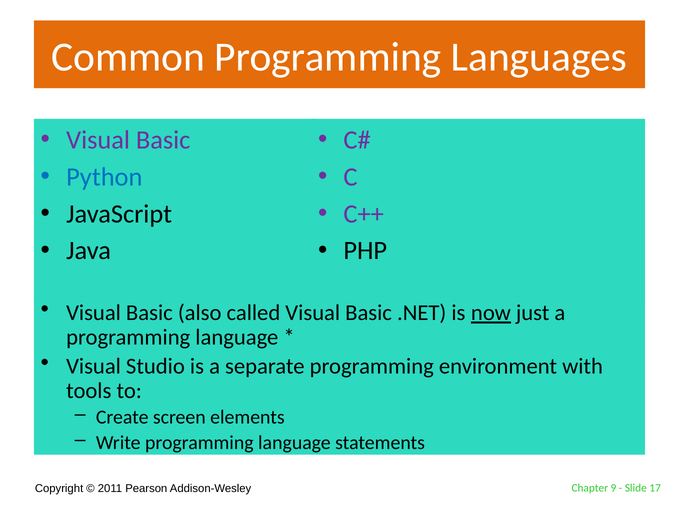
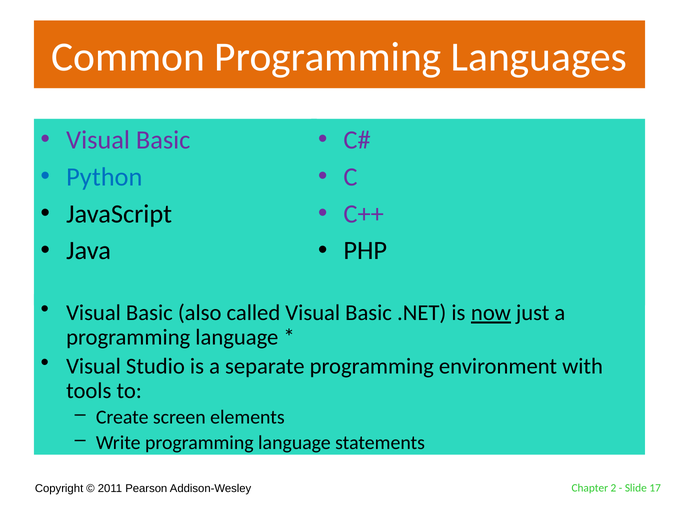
9: 9 -> 2
